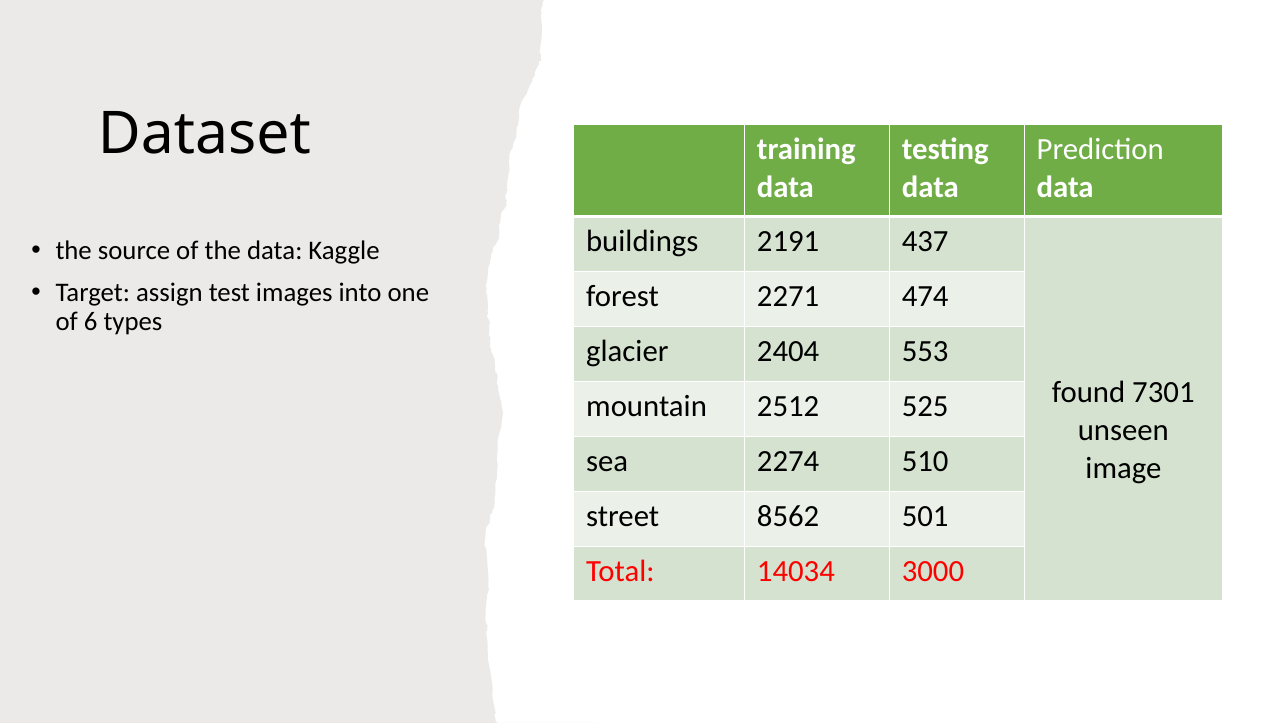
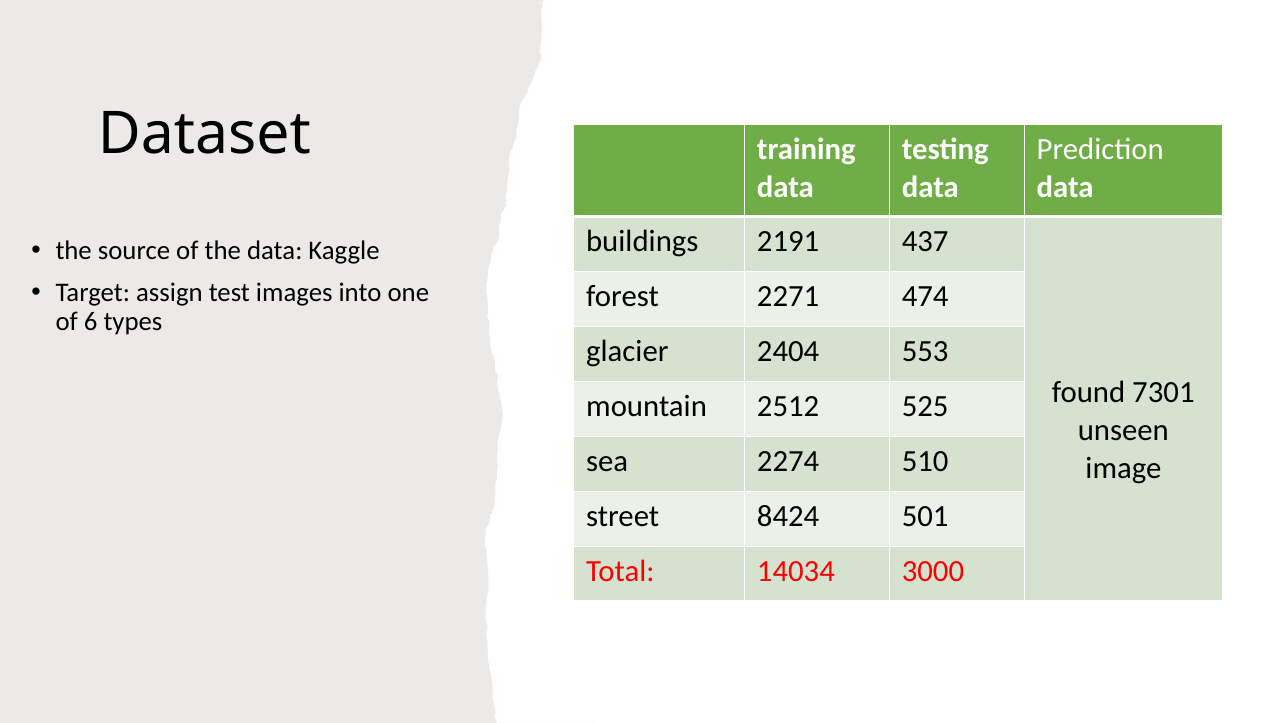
8562: 8562 -> 8424
